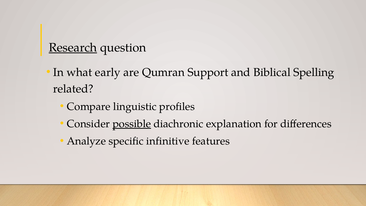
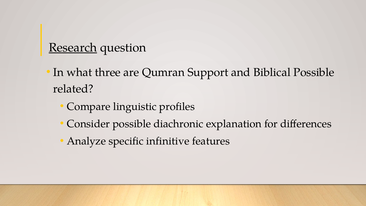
early: early -> three
Biblical Spelling: Spelling -> Possible
possible at (132, 124) underline: present -> none
